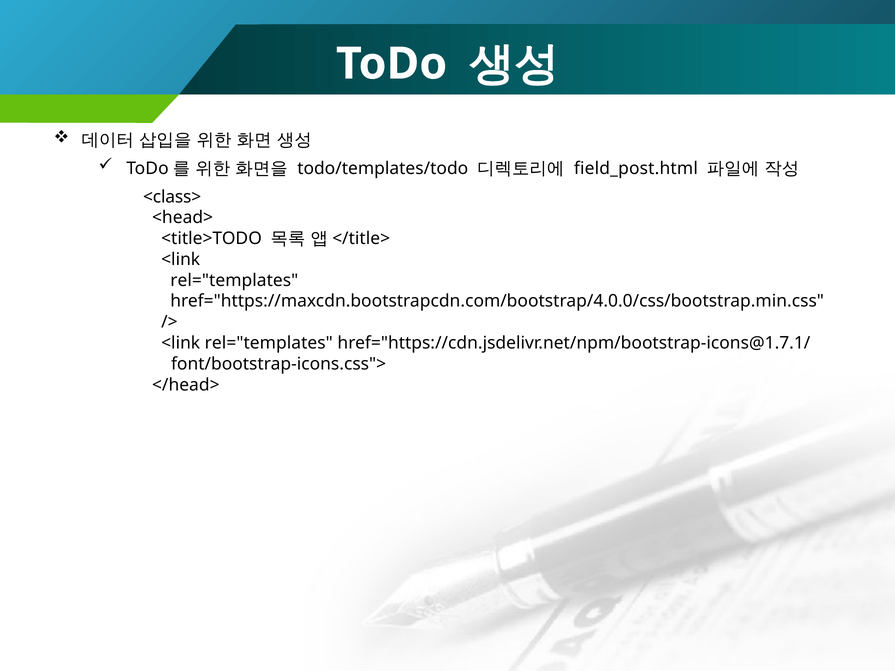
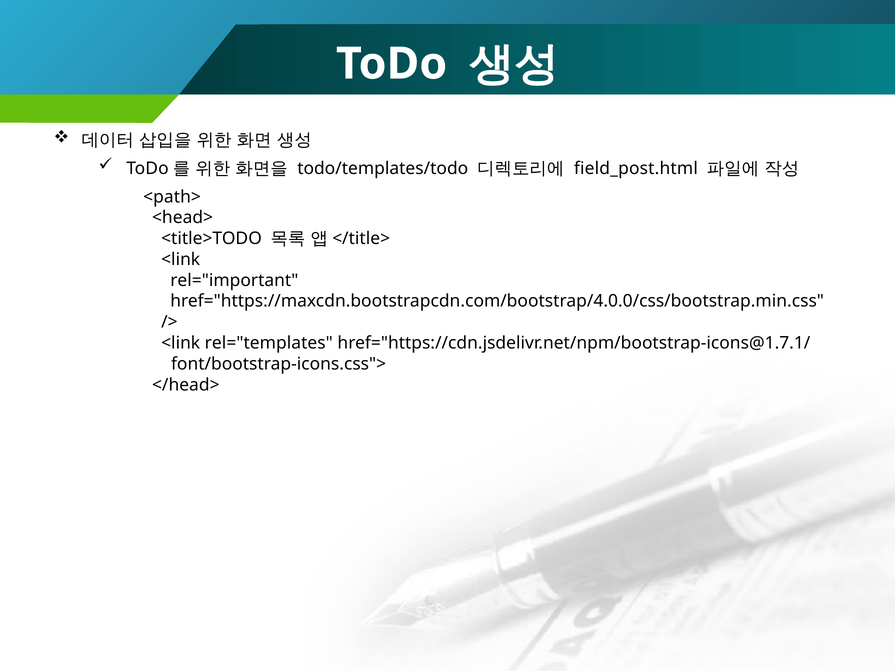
<class>: <class> -> <path>
rel="templates at (234, 280): rel="templates -> rel="important
